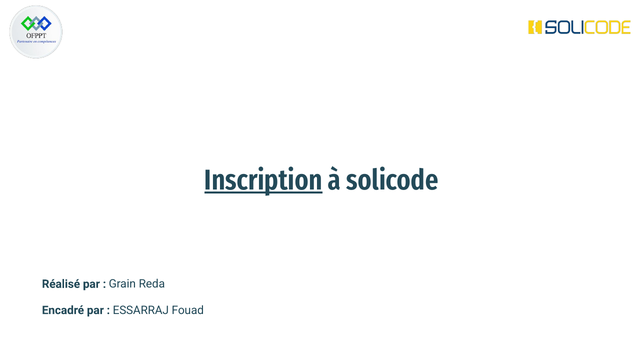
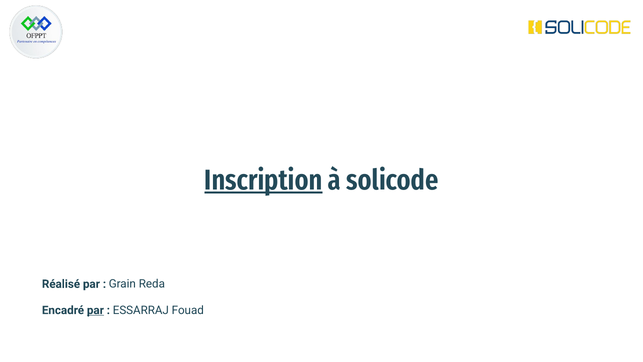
par at (95, 310) underline: none -> present
